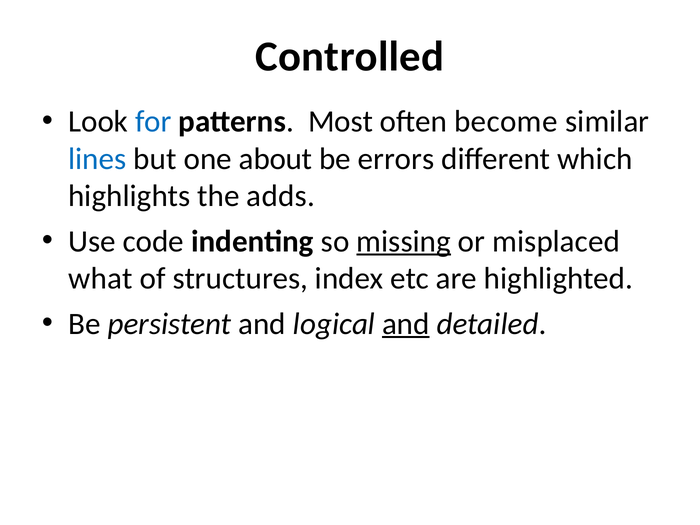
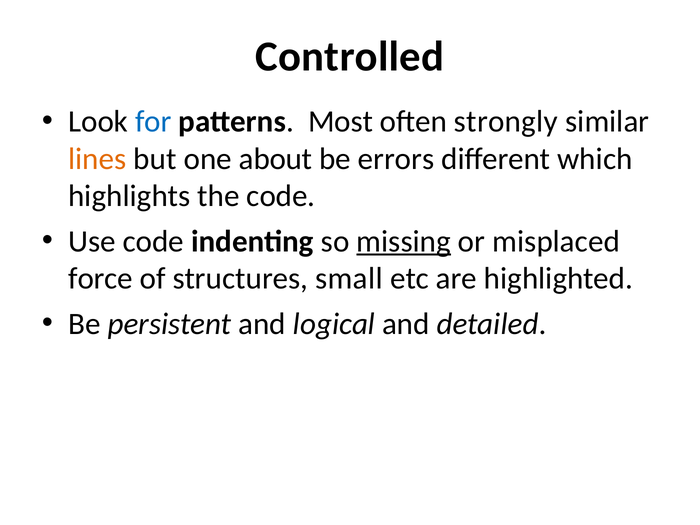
become: become -> strongly
lines colour: blue -> orange
the adds: adds -> code
what: what -> force
index: index -> small
and at (406, 324) underline: present -> none
